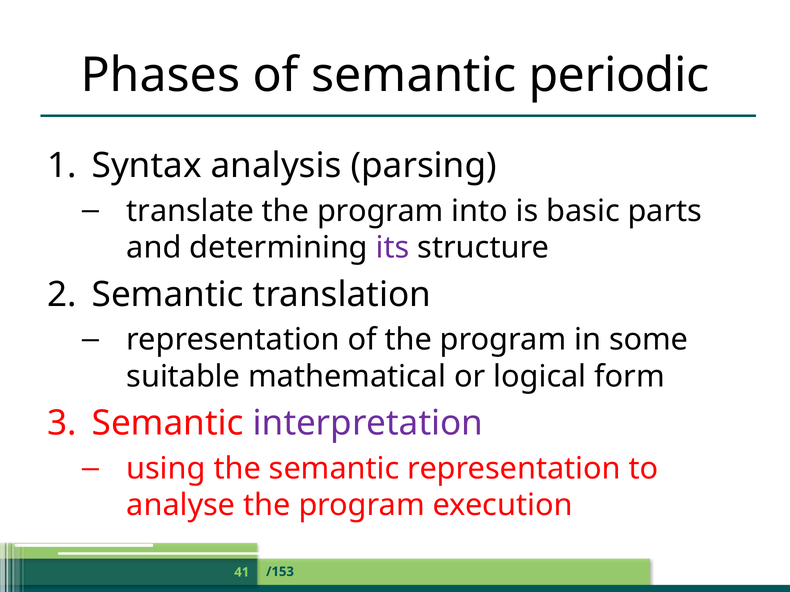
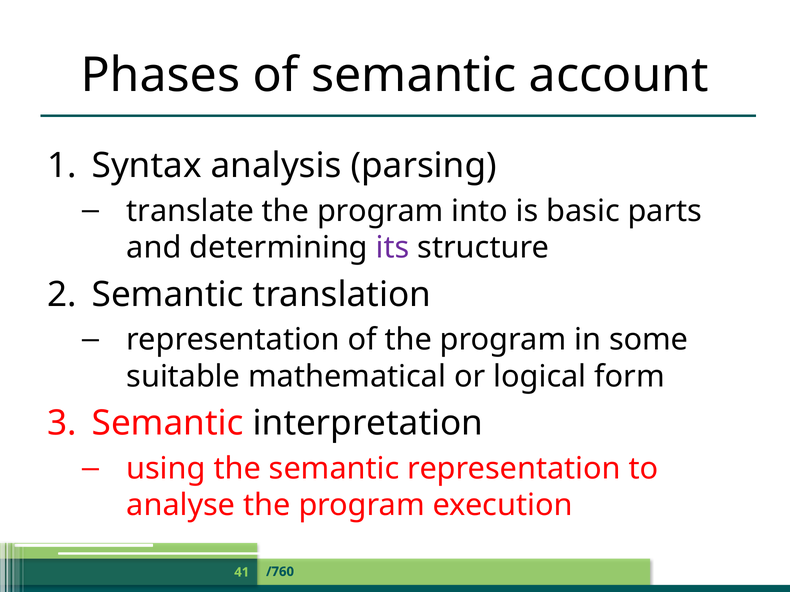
periodic: periodic -> account
interpretation colour: purple -> black
/153: /153 -> /760
